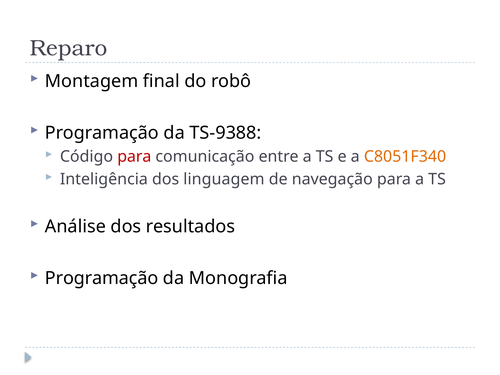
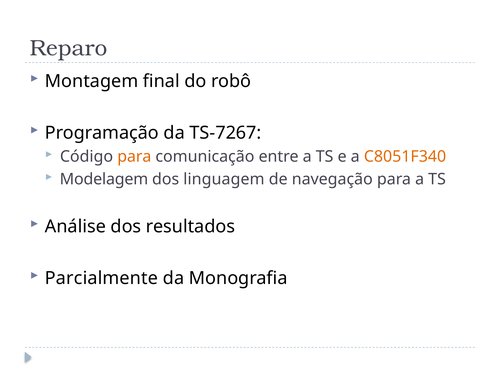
TS-9388: TS-9388 -> TS-7267
para at (134, 157) colour: red -> orange
Inteligência: Inteligência -> Modelagem
Programação at (102, 278): Programação -> Parcialmente
